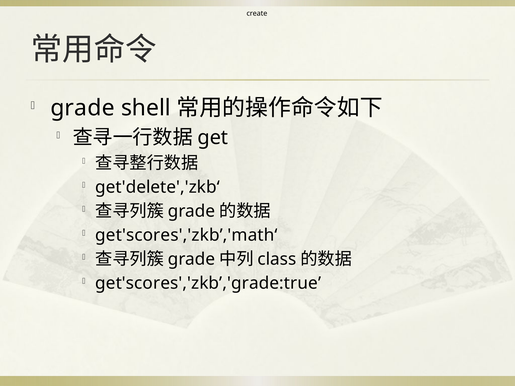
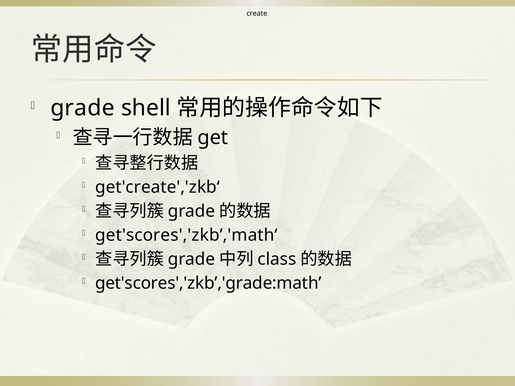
get'delete','zkb‘: get'delete','zkb‘ -> get'create','zkb‘
get'scores','zkb’,'grade:true: get'scores','zkb’,'grade:true -> get'scores','zkb’,'grade:math
